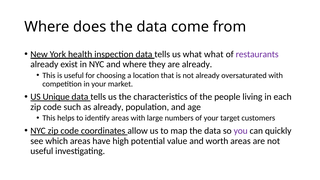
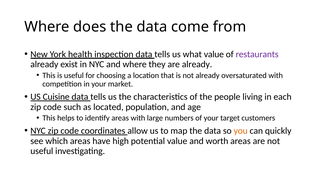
what what: what -> value
Unique: Unique -> Cuisine
as already: already -> located
you colour: purple -> orange
